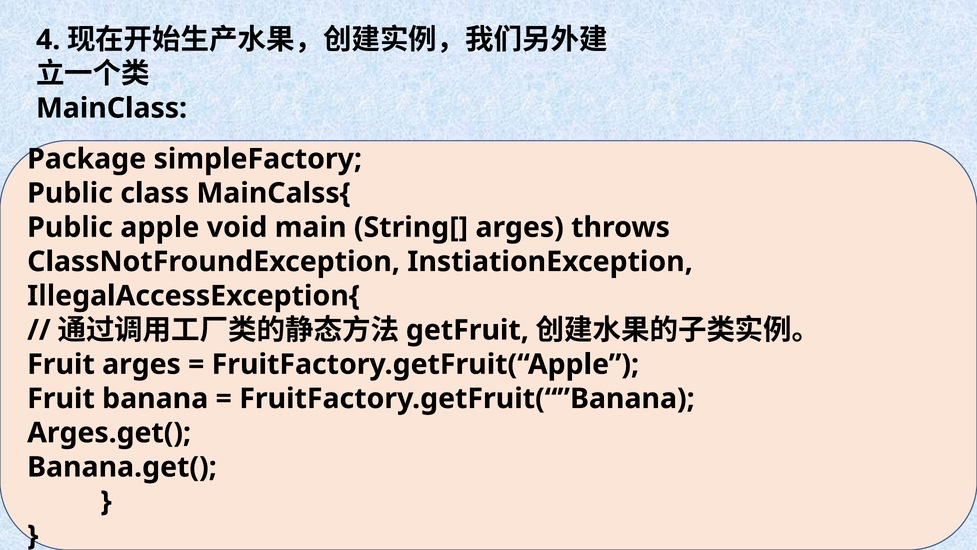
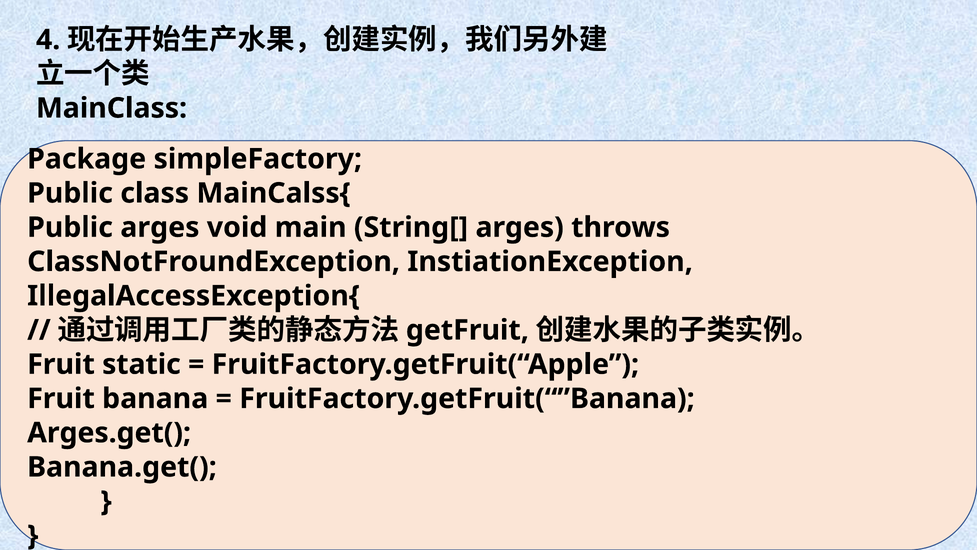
Public apple: apple -> arges
Fruit arges: arges -> static
